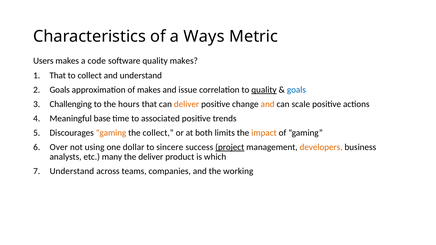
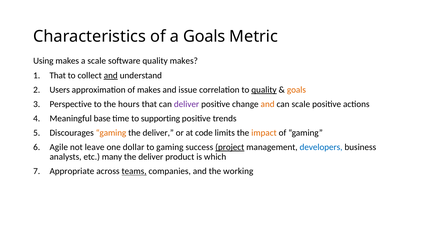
a Ways: Ways -> Goals
Users: Users -> Using
a code: code -> scale
and at (111, 75) underline: none -> present
Goals at (60, 90): Goals -> Users
goals at (296, 90) colour: blue -> orange
Challenging: Challenging -> Perspective
deliver at (187, 104) colour: orange -> purple
associated: associated -> supporting
collect at (158, 133): collect -> deliver
both: both -> code
Over: Over -> Agile
using: using -> leave
to sincere: sincere -> gaming
developers colour: orange -> blue
Understand at (72, 171): Understand -> Appropriate
teams underline: none -> present
